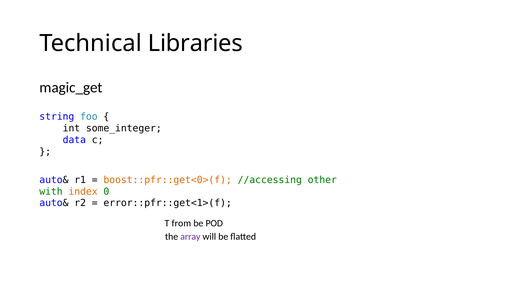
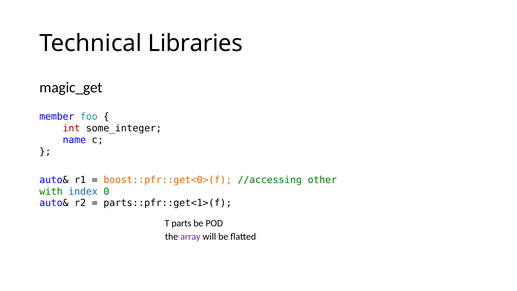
string: string -> member
int colour: black -> red
data: data -> name
index colour: orange -> blue
error::pfr::get<1>(f: error::pfr::get<1>(f -> parts::pfr::get<1>(f
from: from -> parts
